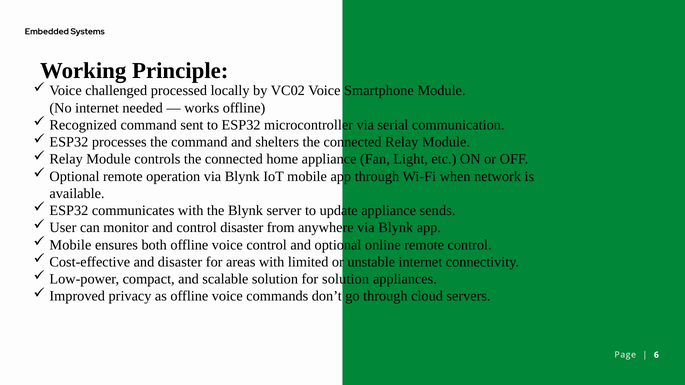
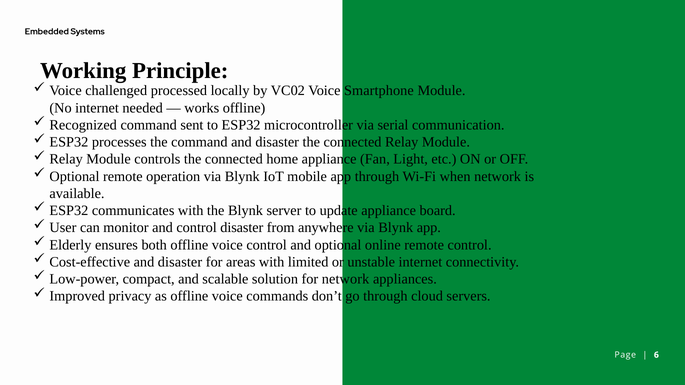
command and shelters: shelters -> disaster
sends: sends -> board
Mobile at (70, 245): Mobile -> Elderly
for solution: solution -> network
